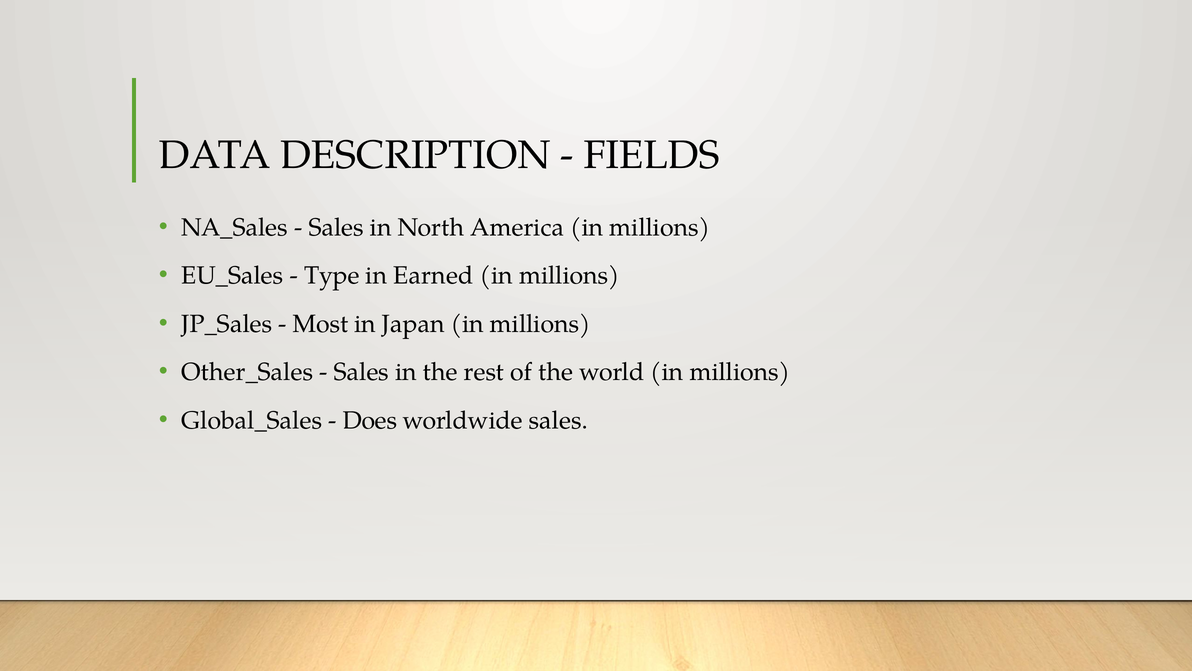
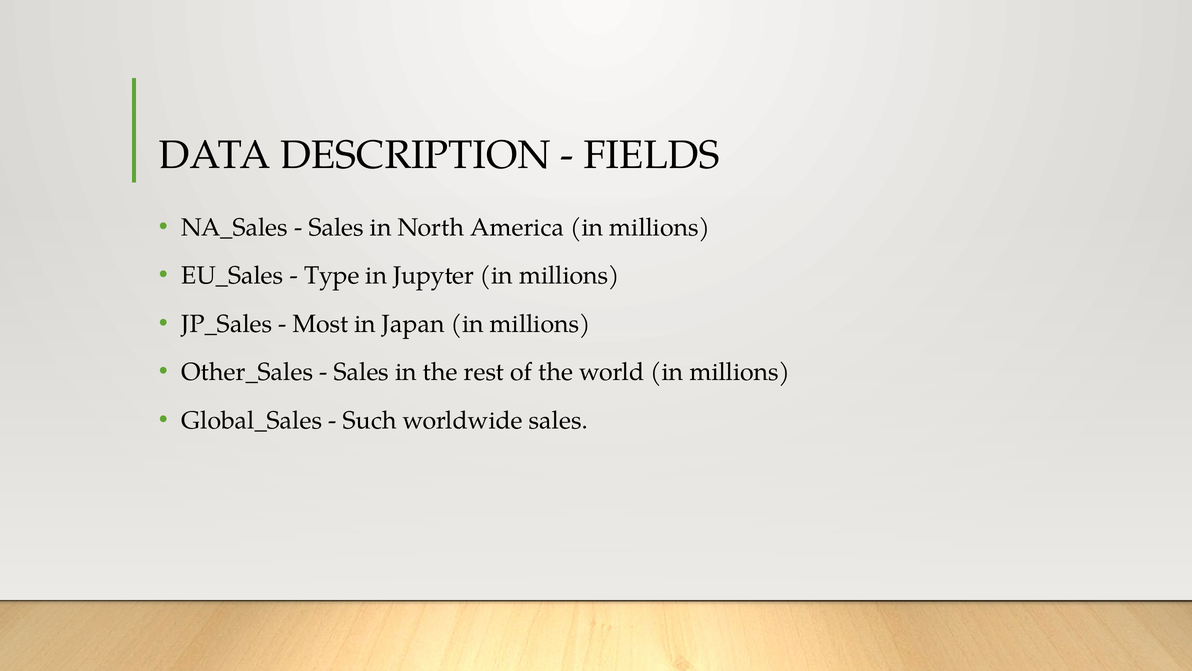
Earned: Earned -> Jupyter
Does: Does -> Such
